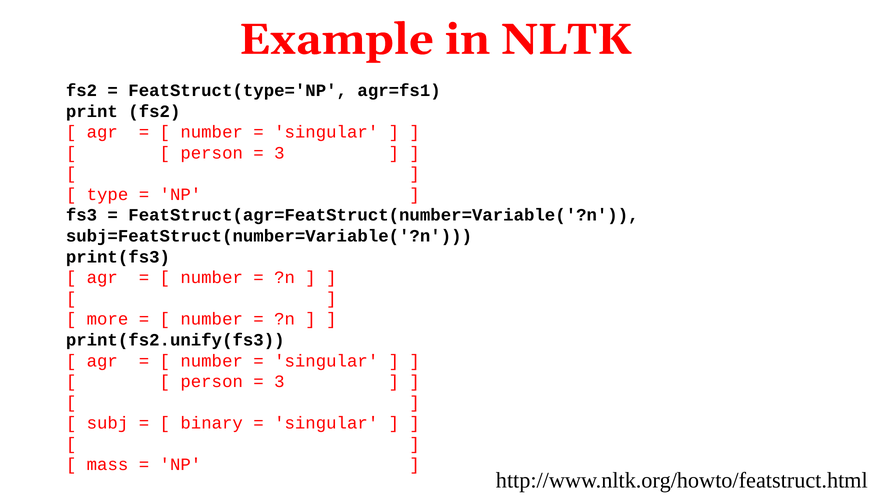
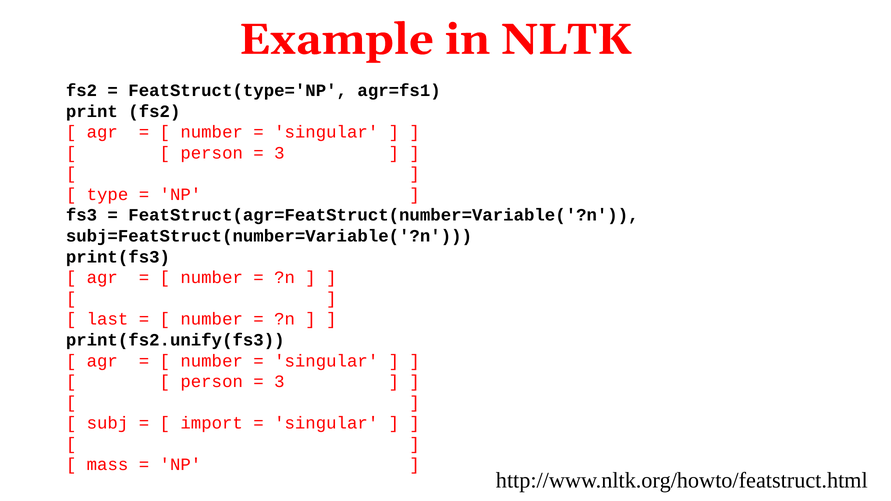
more: more -> last
binary: binary -> import
